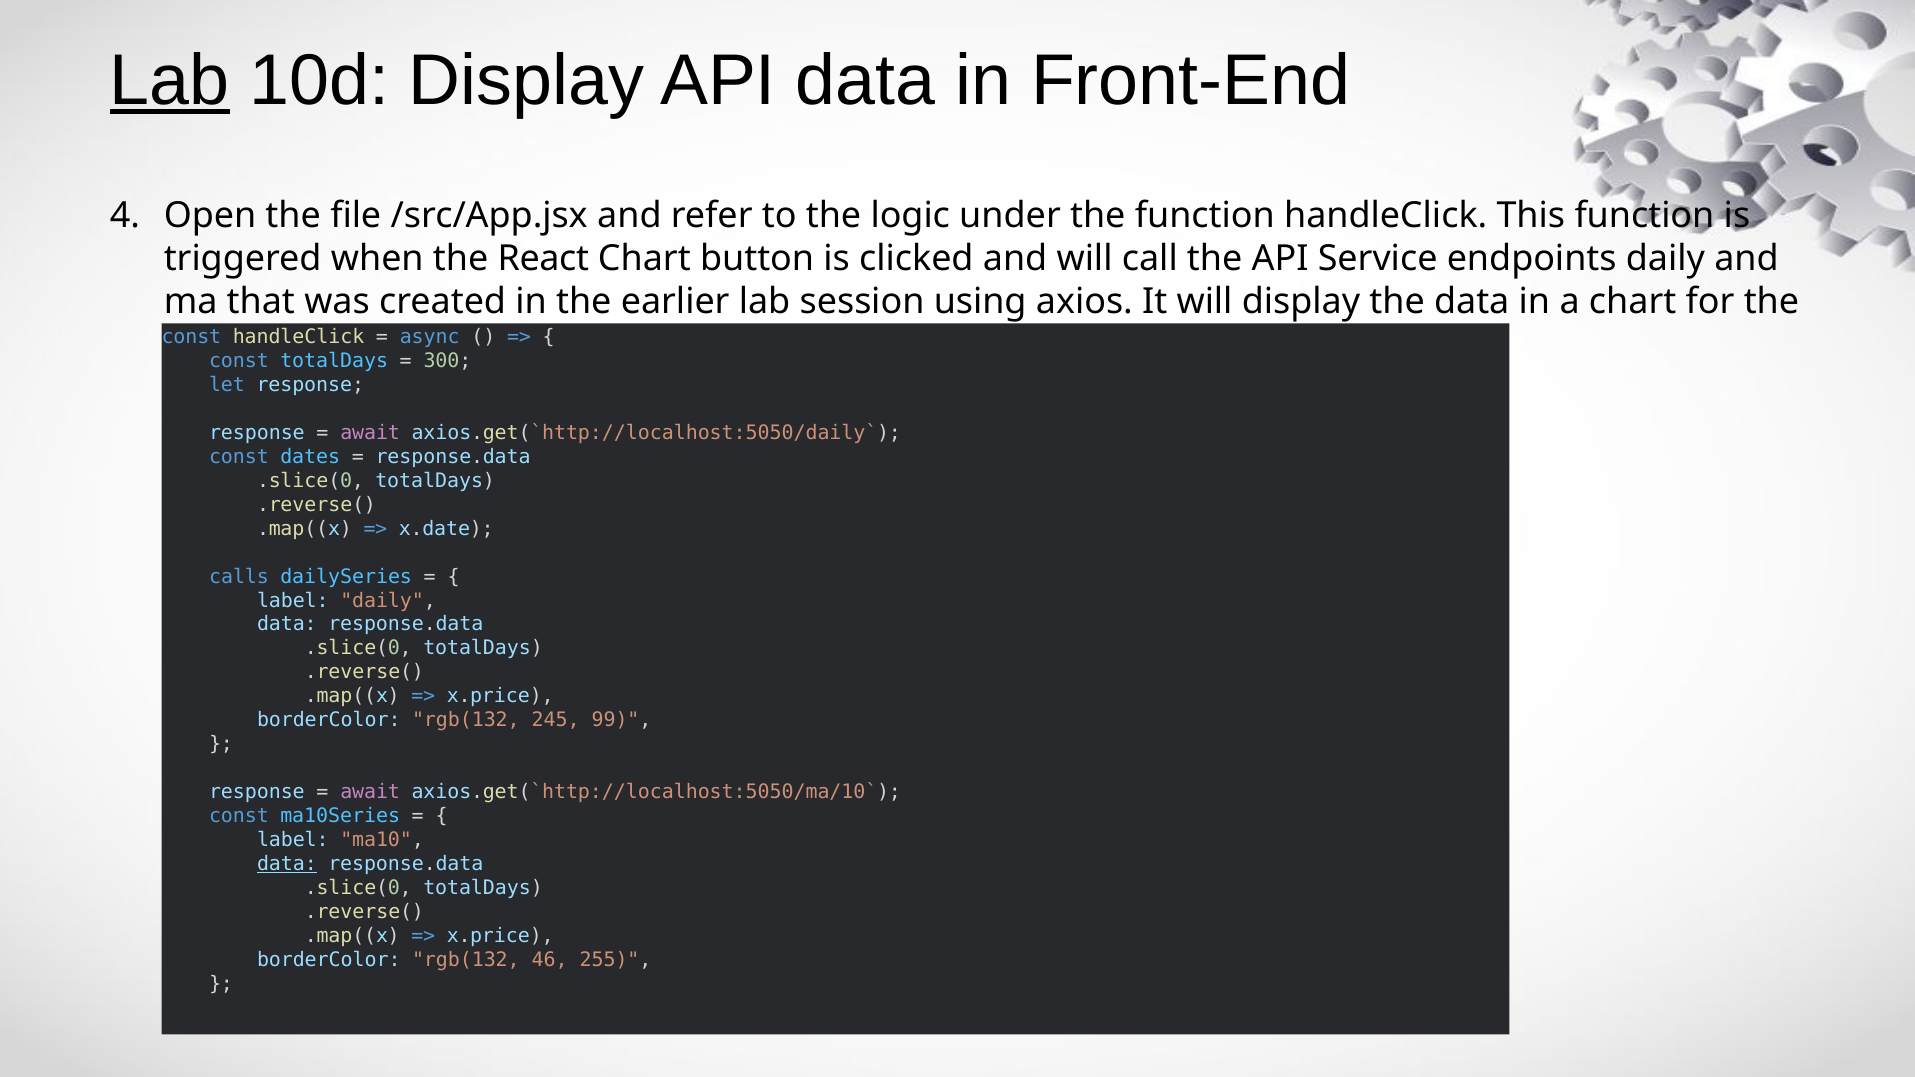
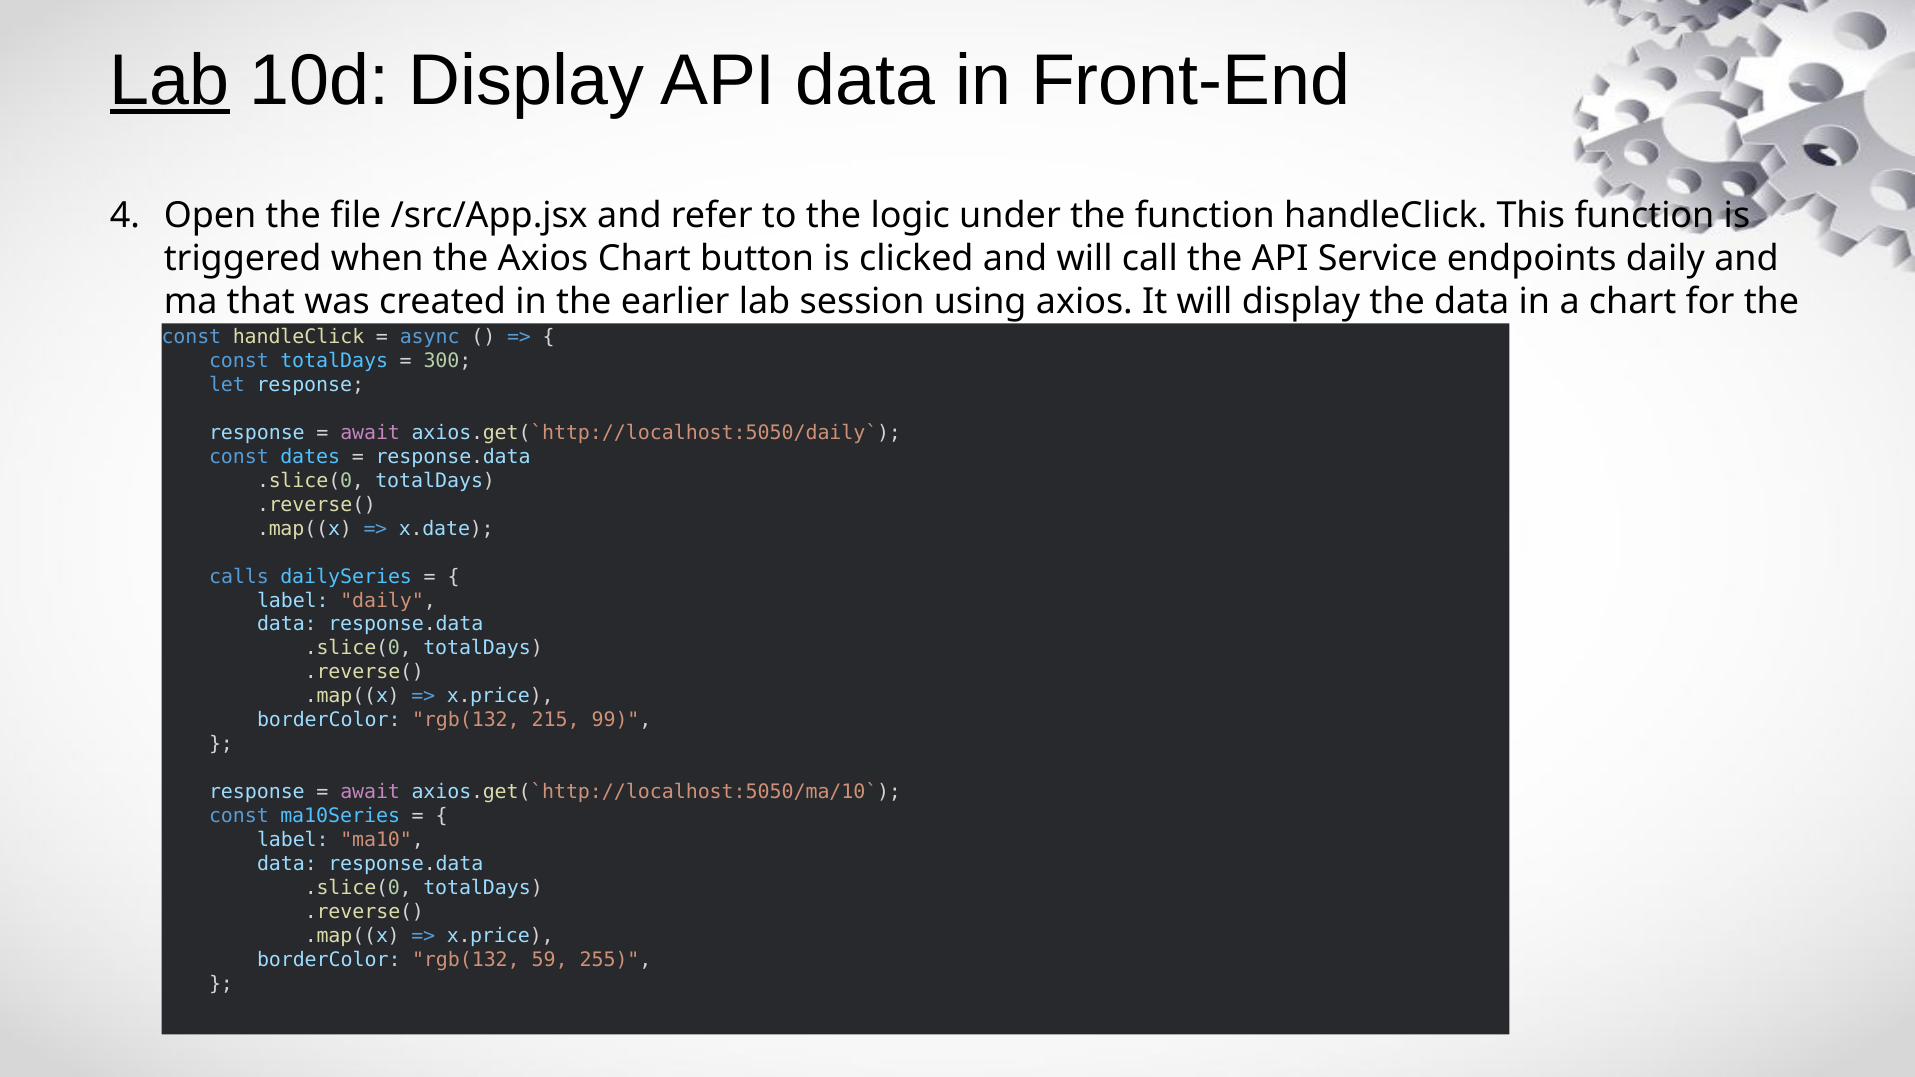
the React: React -> Axios
245: 245 -> 215
data at (287, 864) underline: present -> none
46: 46 -> 59
